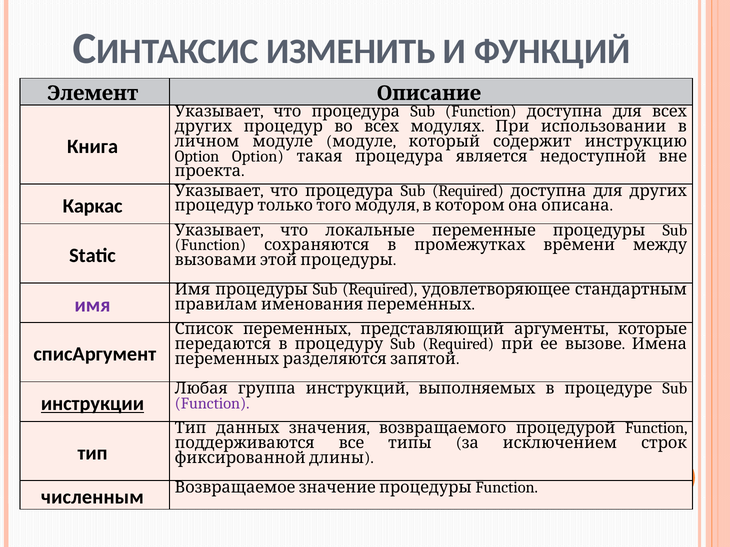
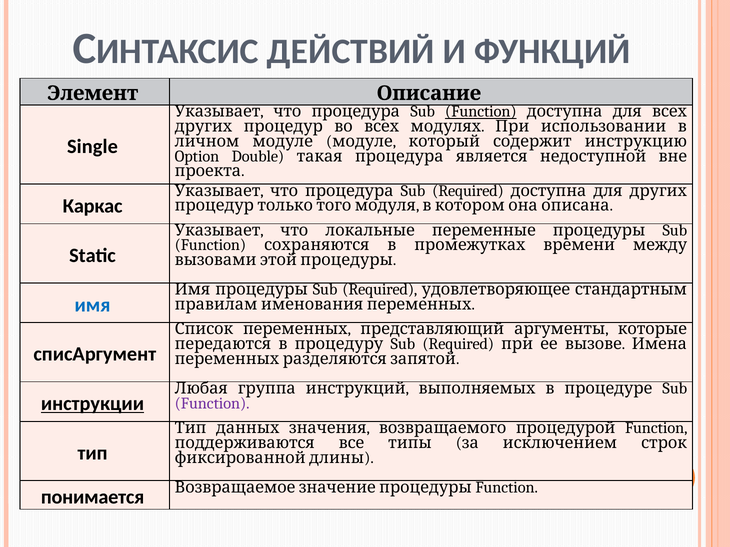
ИЗМЕНИТЬ: ИЗМЕНИТЬ -> ДЕЙСТВИЙ
Function at (481, 112) underline: none -> present
Книга: Книга -> Single
Option Option: Option -> Double
имя at (92, 305) colour: purple -> blue
численным: численным -> понимается
